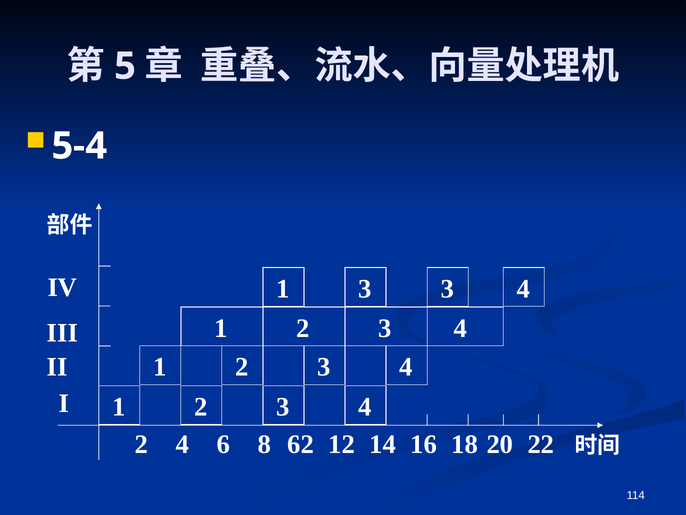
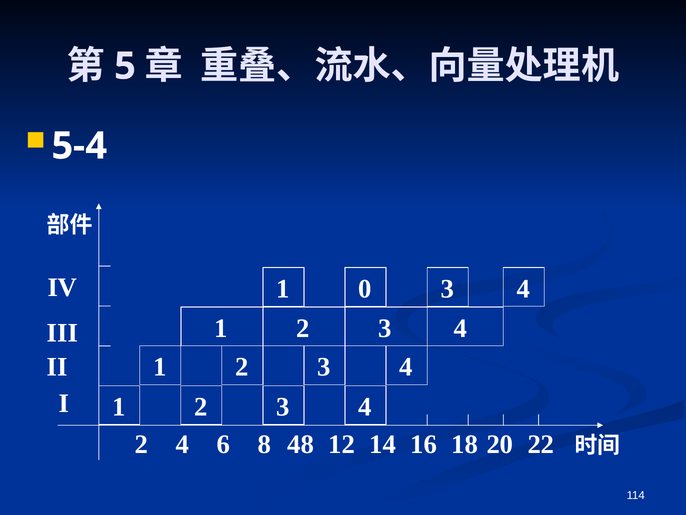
1 3: 3 -> 0
62: 62 -> 48
